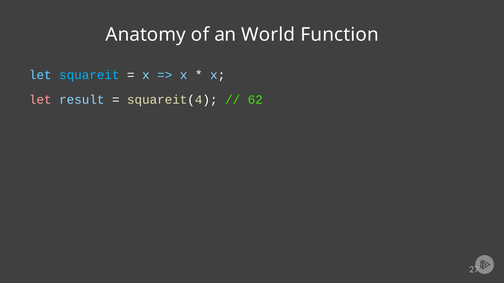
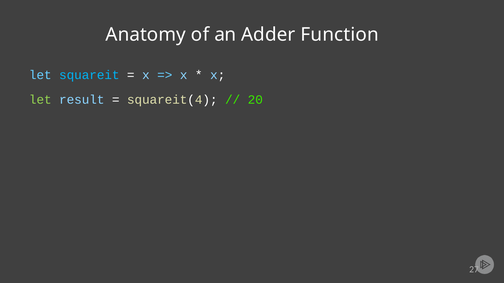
World: World -> Adder
let at (40, 100) colour: pink -> light green
62: 62 -> 20
